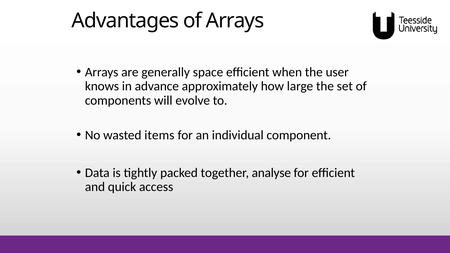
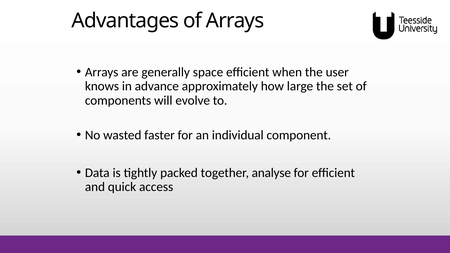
items: items -> faster
